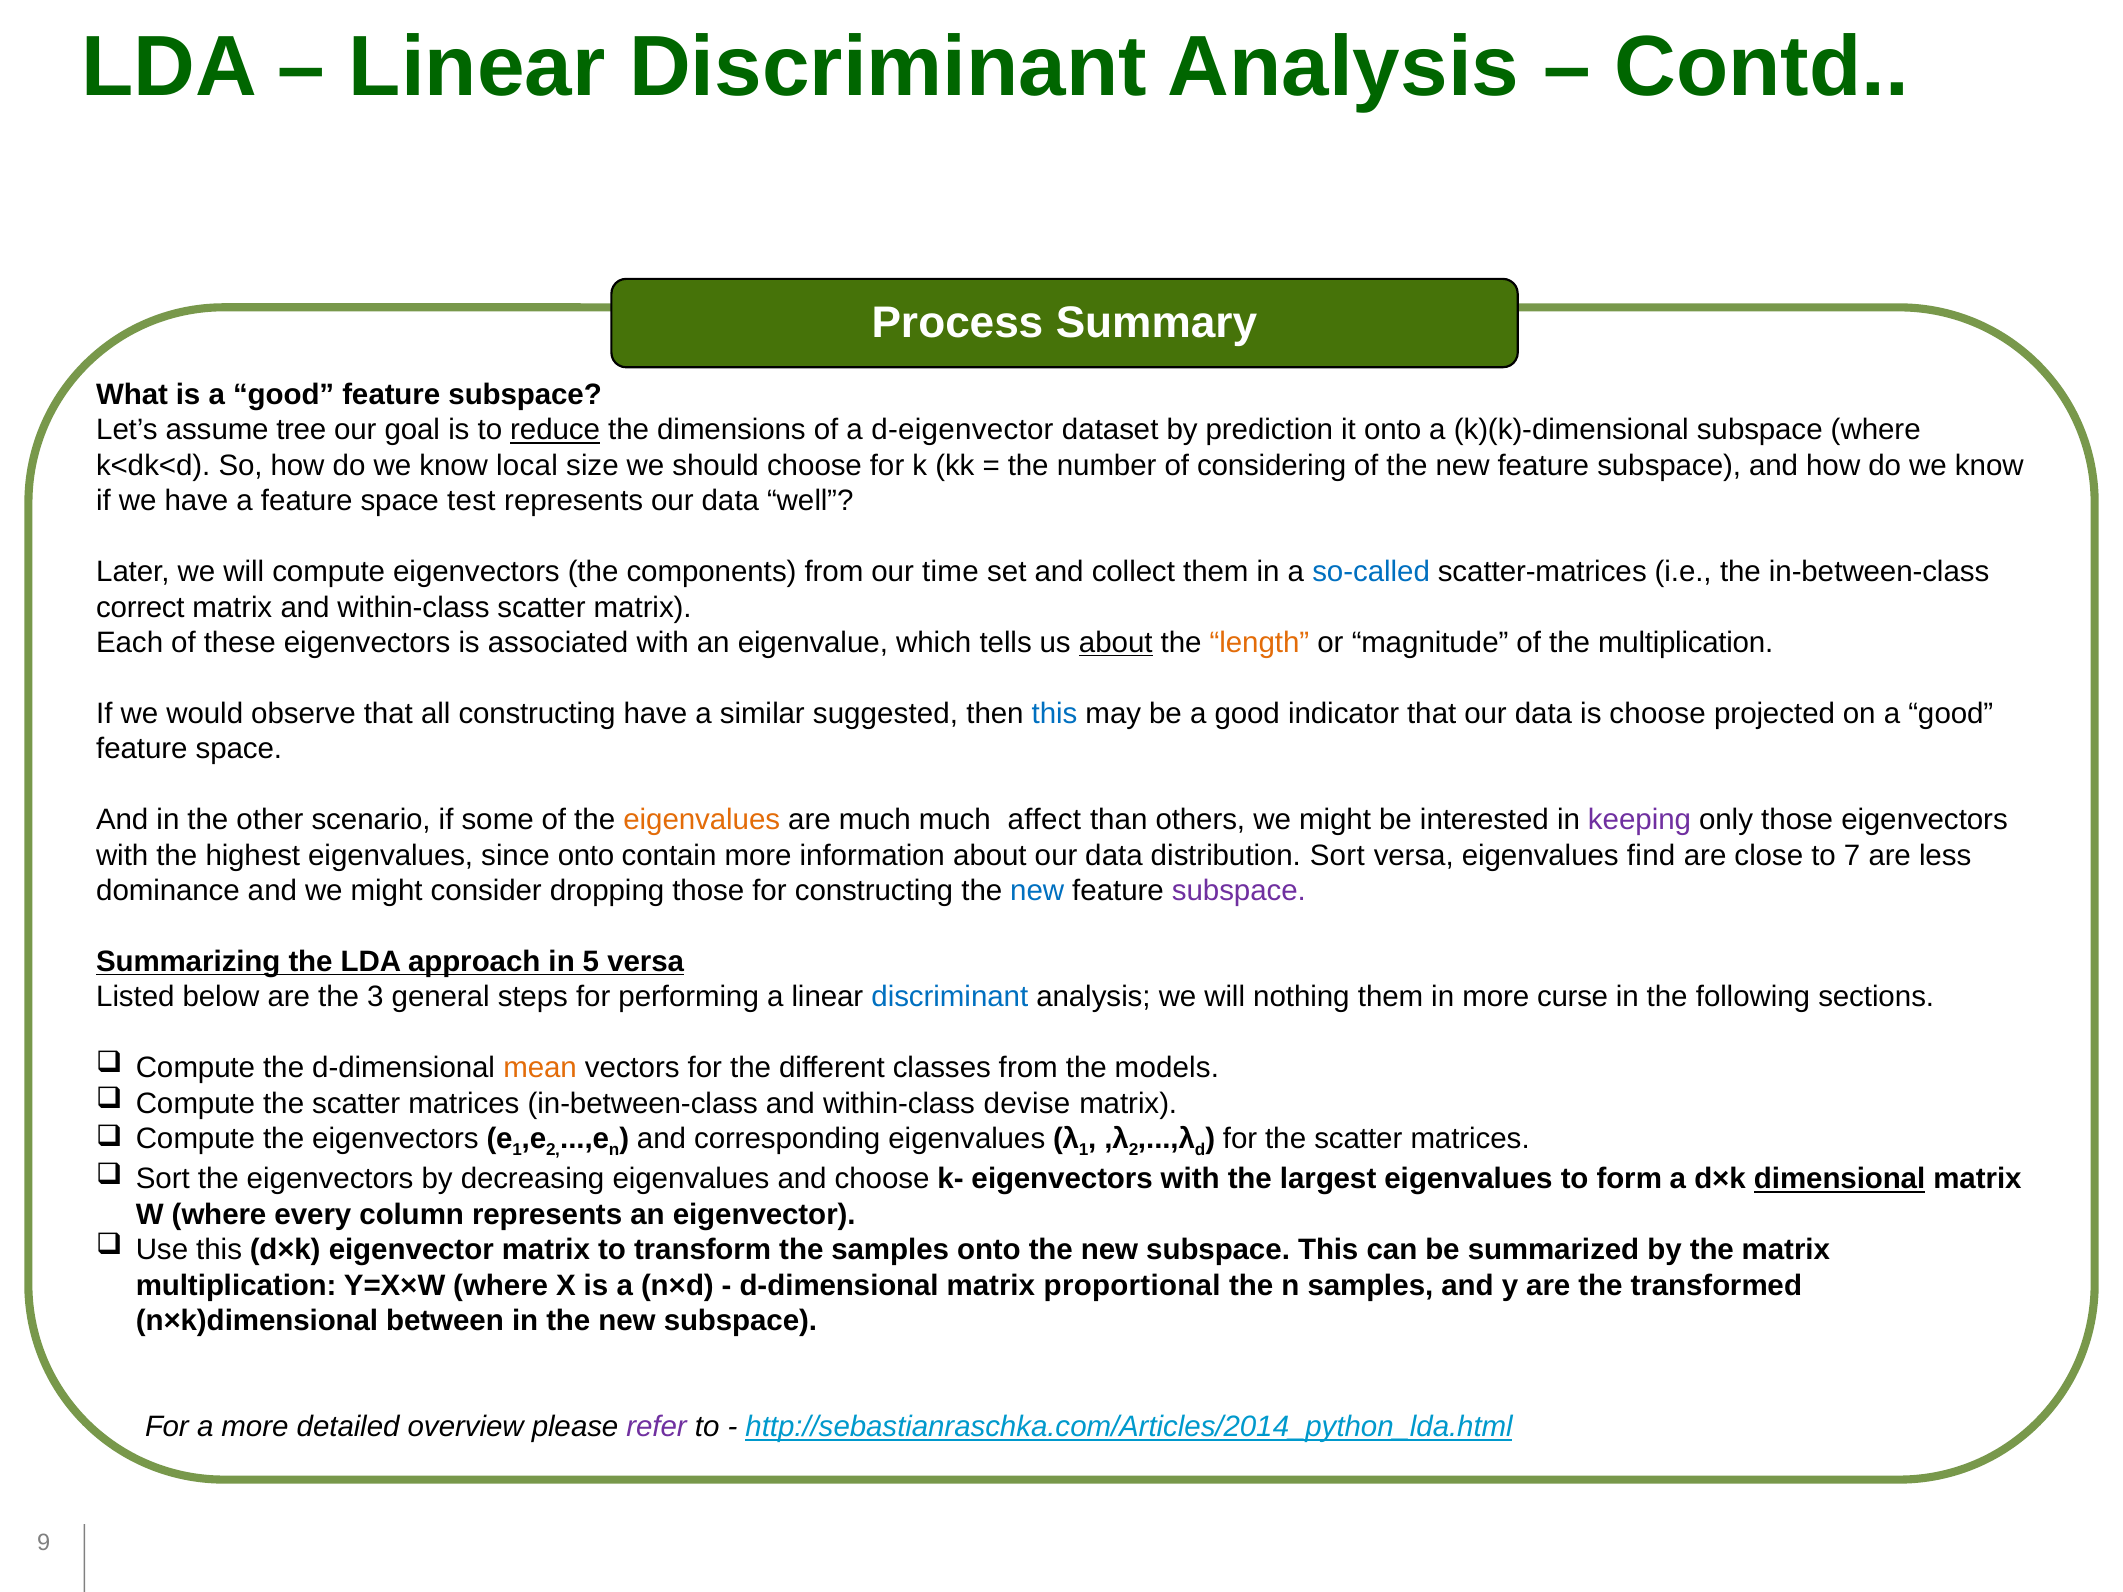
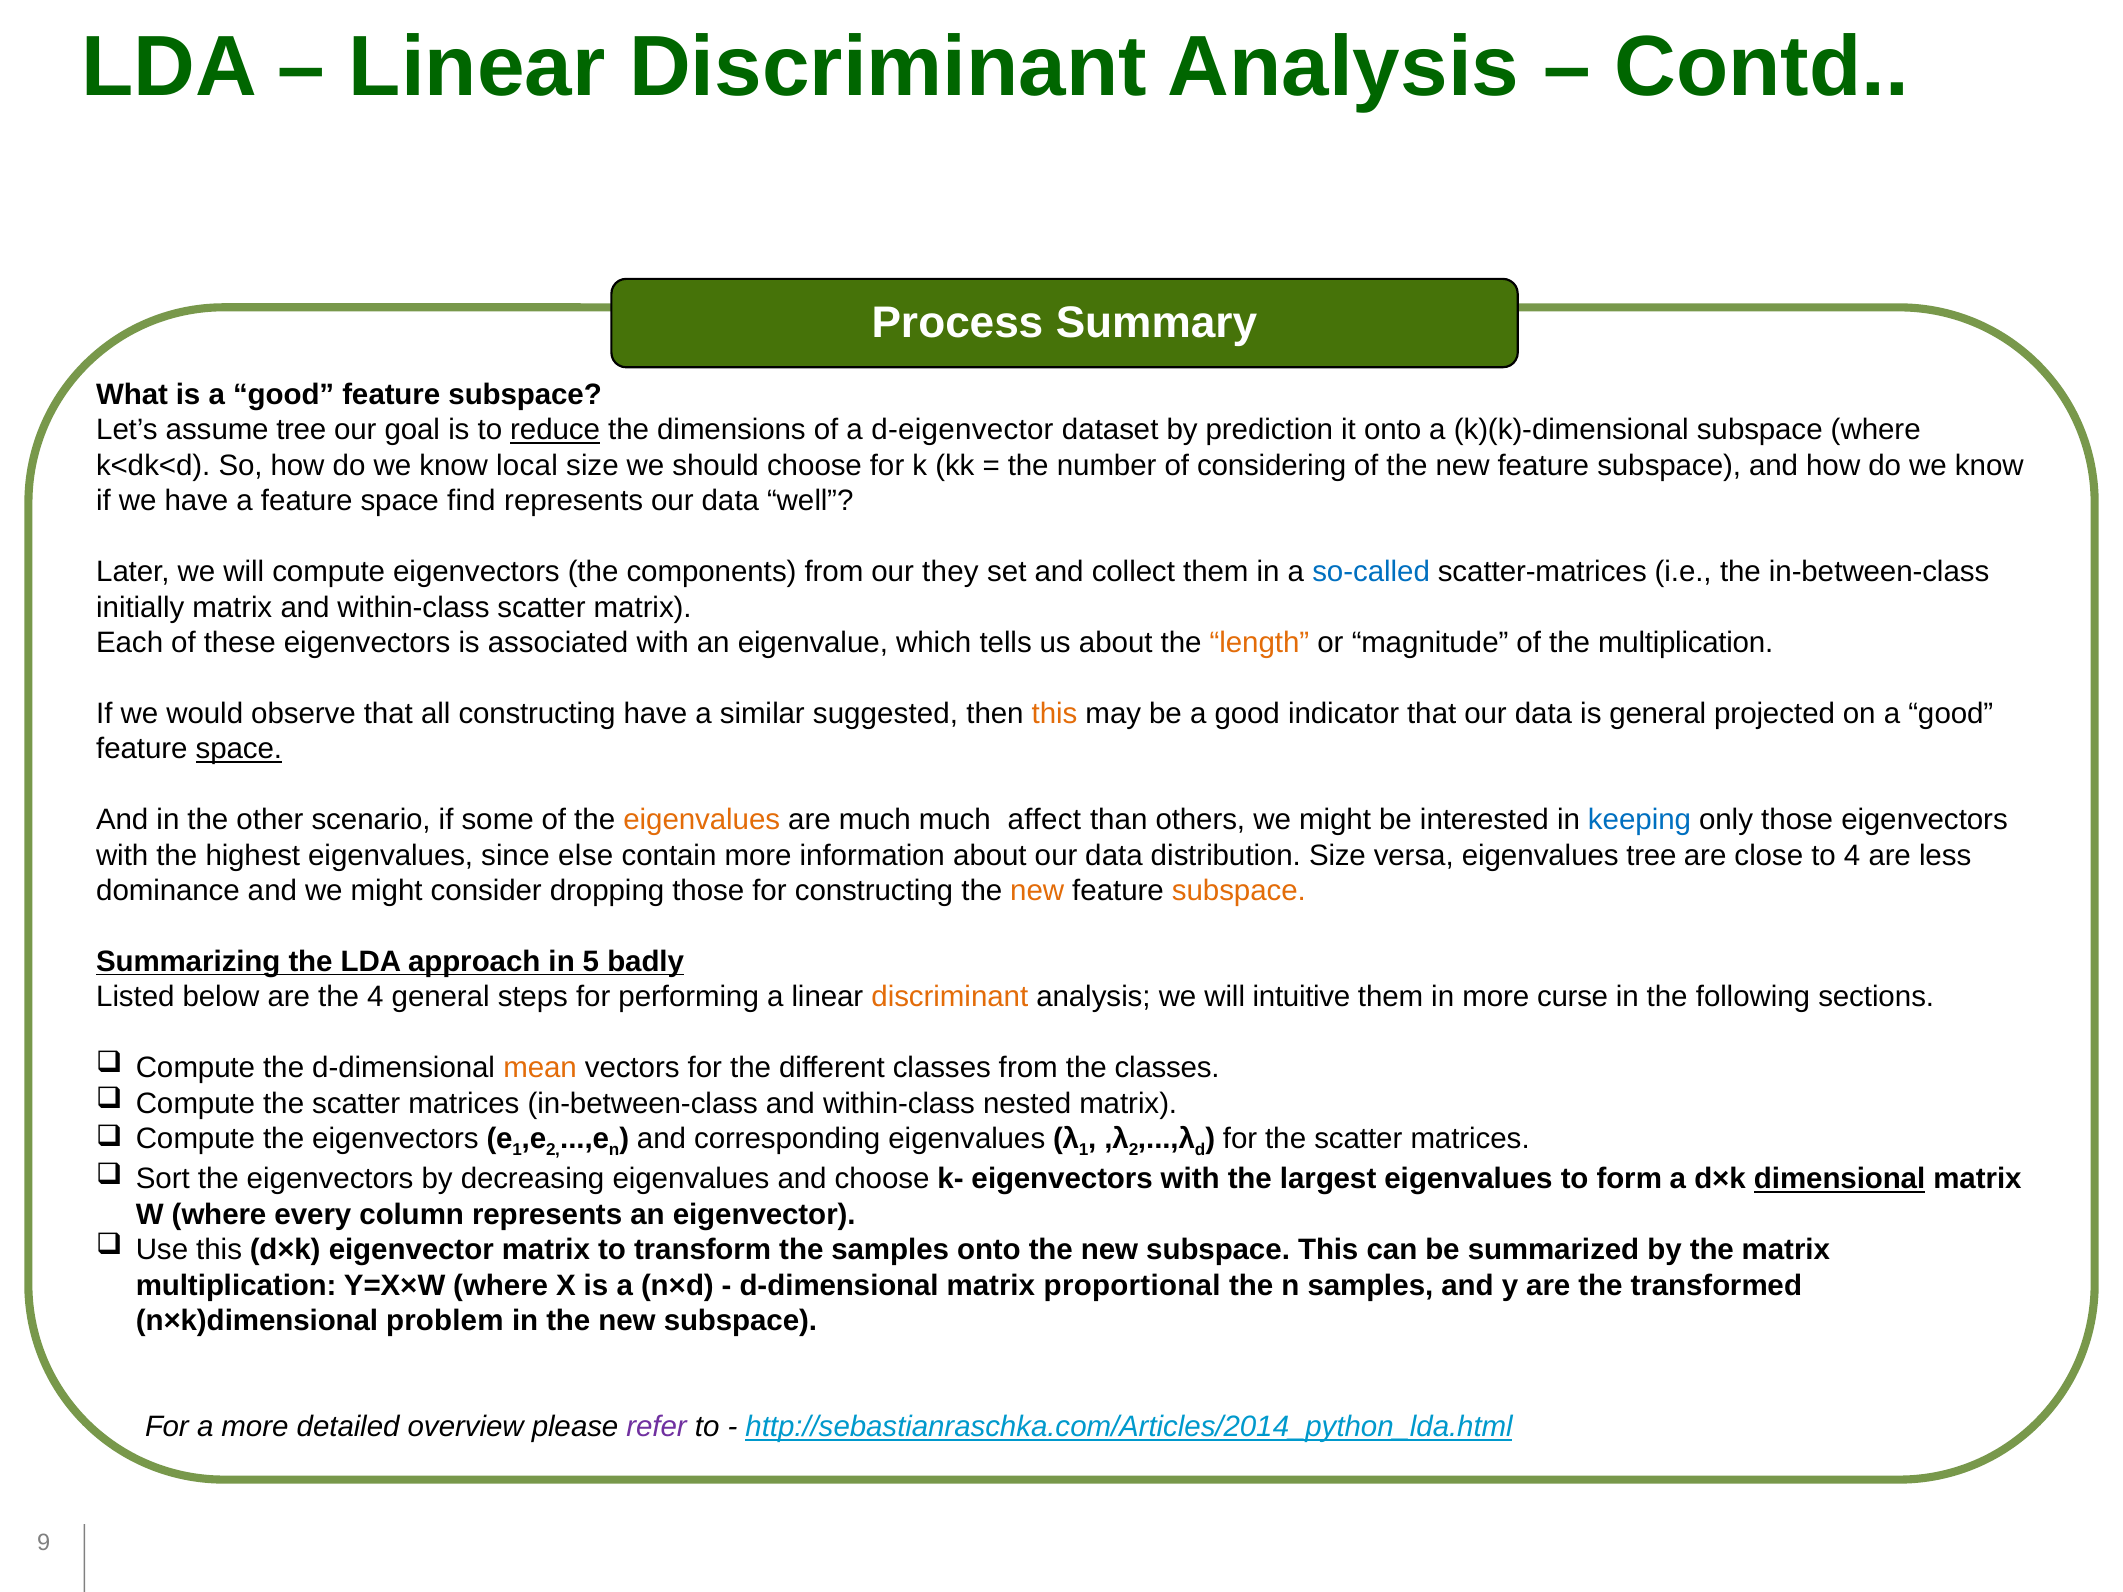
test: test -> find
time: time -> they
correct: correct -> initially
about at (1116, 643) underline: present -> none
this at (1055, 714) colour: blue -> orange
is choose: choose -> general
space at (239, 749) underline: none -> present
keeping colour: purple -> blue
since onto: onto -> else
distribution Sort: Sort -> Size
eigenvalues find: find -> tree
to 7: 7 -> 4
new at (1037, 891) colour: blue -> orange
subspace at (1239, 891) colour: purple -> orange
5 versa: versa -> badly
the 3: 3 -> 4
discriminant at (950, 997) colour: blue -> orange
nothing: nothing -> intuitive
the models: models -> classes
devise: devise -> nested
between: between -> problem
